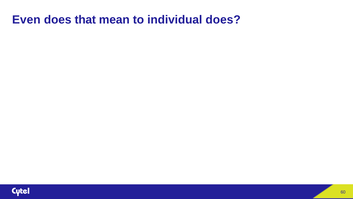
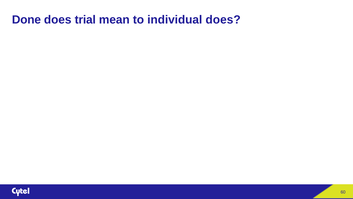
Even: Even -> Done
that: that -> trial
